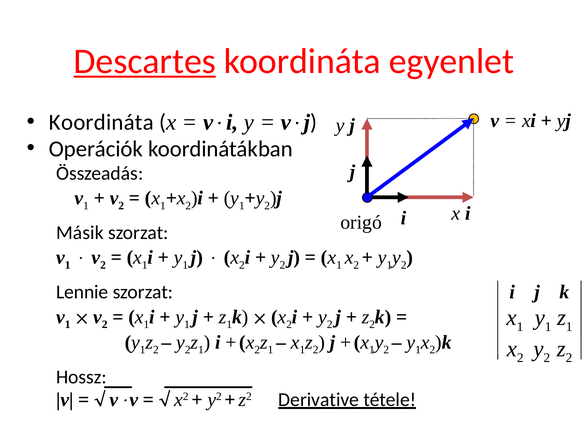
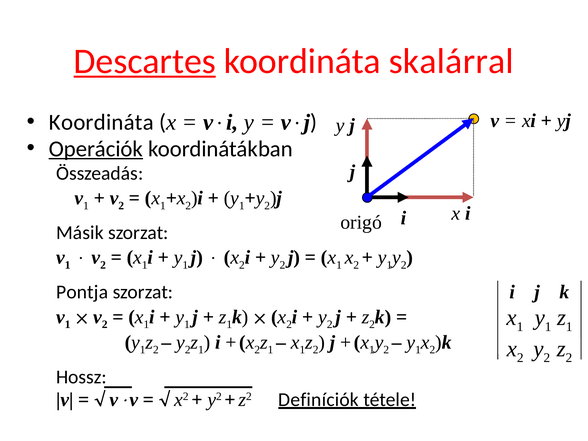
egyenlet: egyenlet -> skalárral
Operációk underline: none -> present
Lennie: Lennie -> Pontja
Derivative: Derivative -> Definíciók
